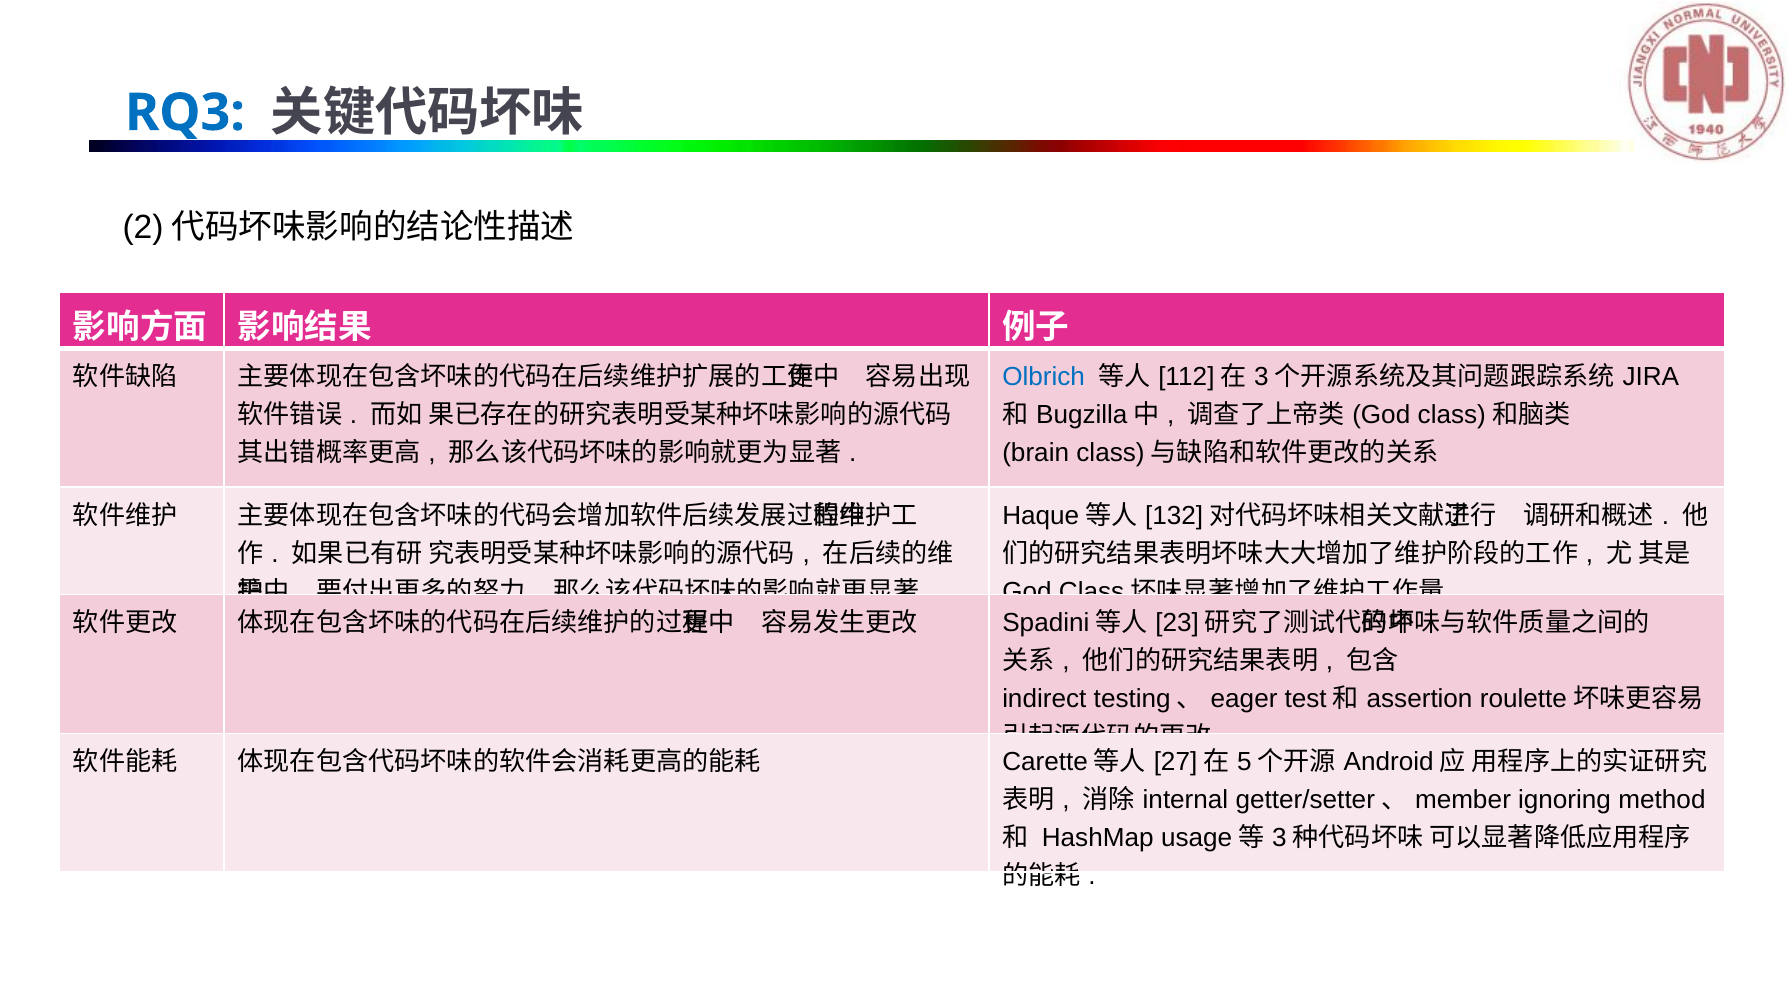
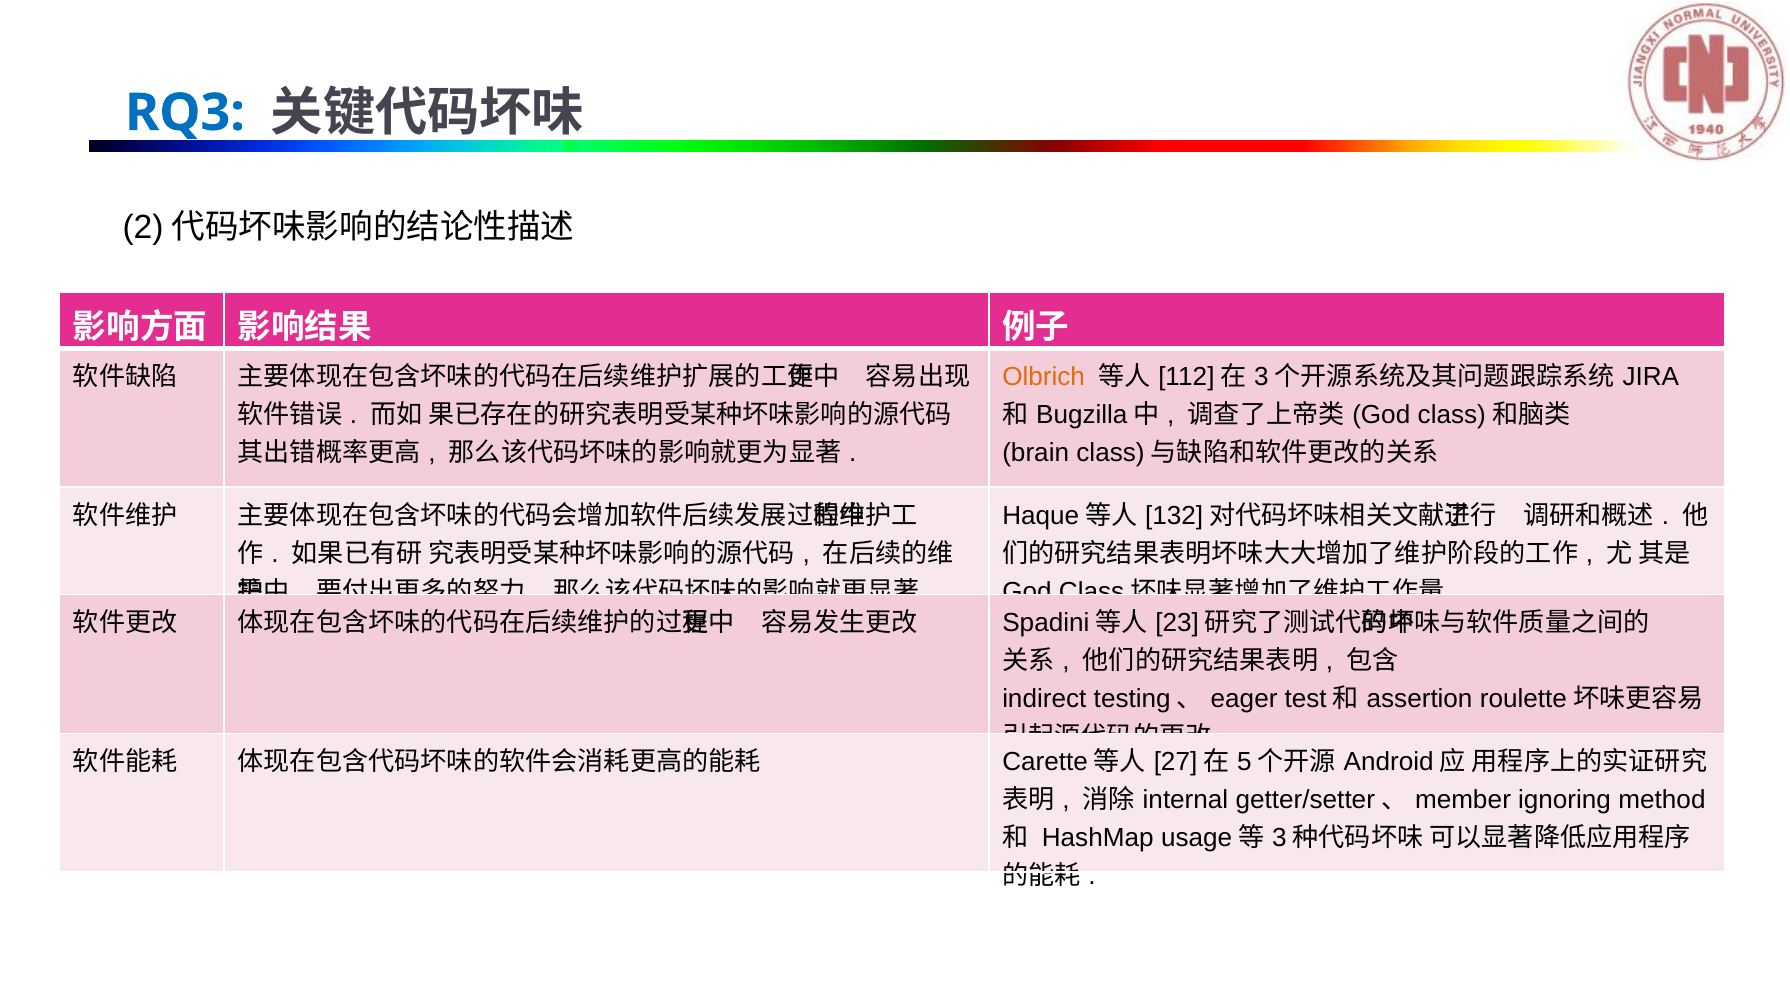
Olbrich colour: blue -> orange
